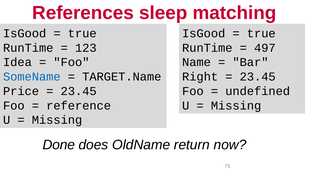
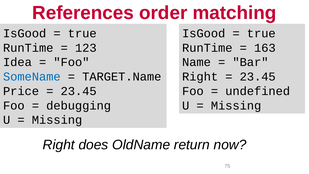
sleep: sleep -> order
497: 497 -> 163
reference: reference -> debugging
Done at (59, 145): Done -> Right
